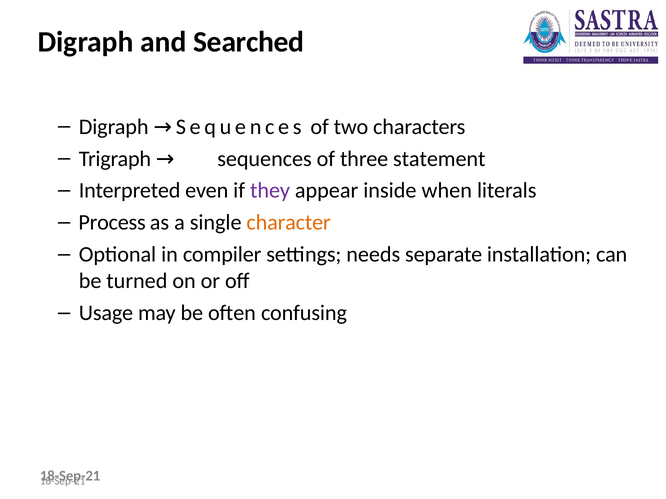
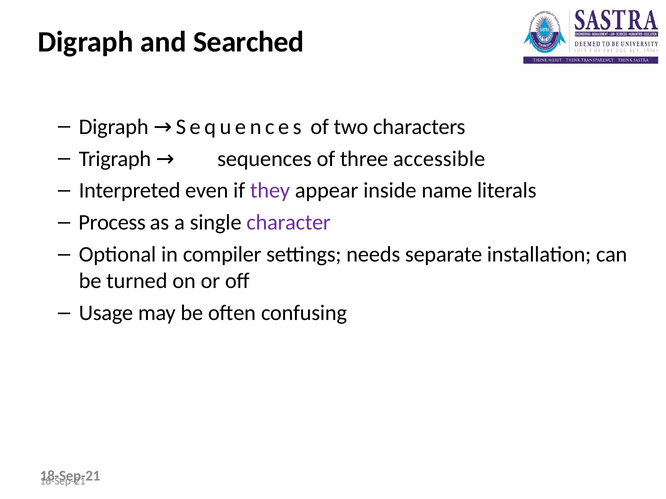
statement: statement -> accessible
when: when -> name
character colour: orange -> purple
